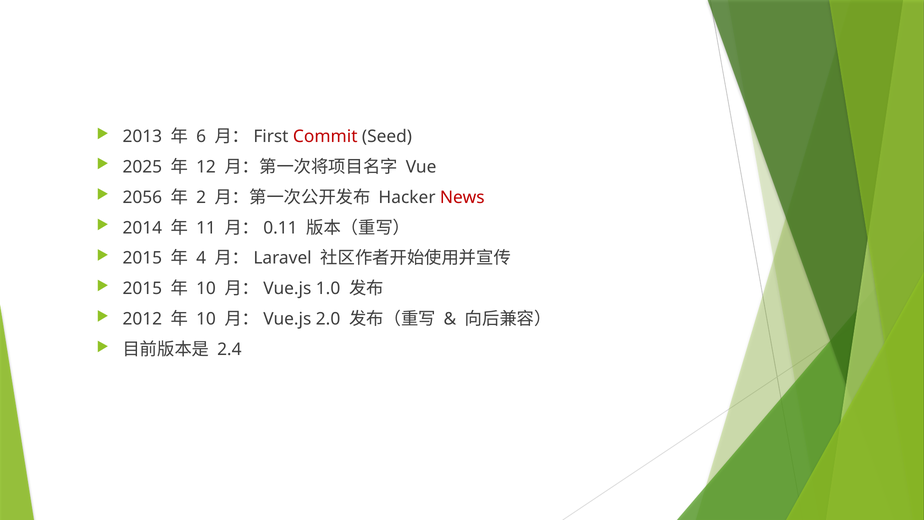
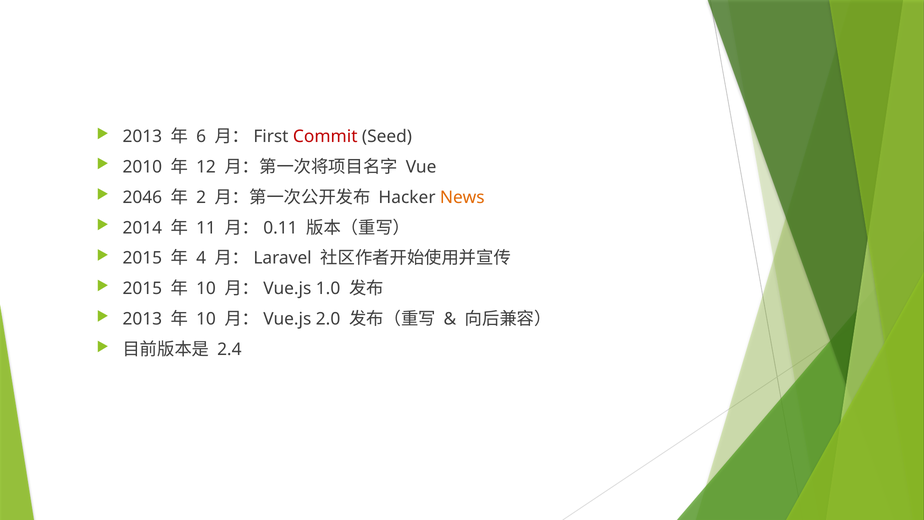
2025: 2025 -> 2010
2056: 2056 -> 2046
News colour: red -> orange
2012 at (142, 319): 2012 -> 2013
